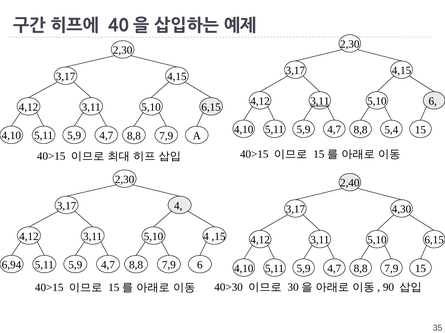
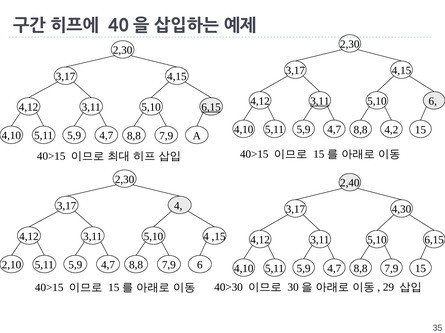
6,15 at (211, 107) underline: none -> present
5,4: 5,4 -> 4,2
6,94: 6,94 -> 2,10
90: 90 -> 29
